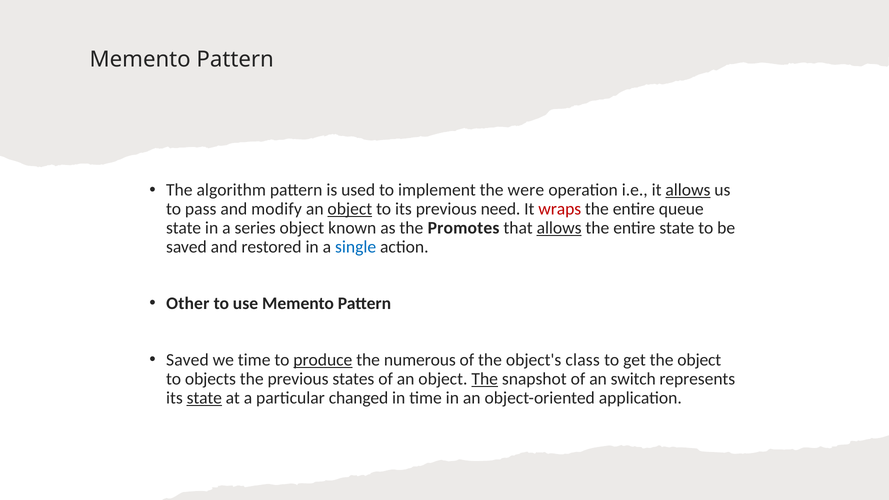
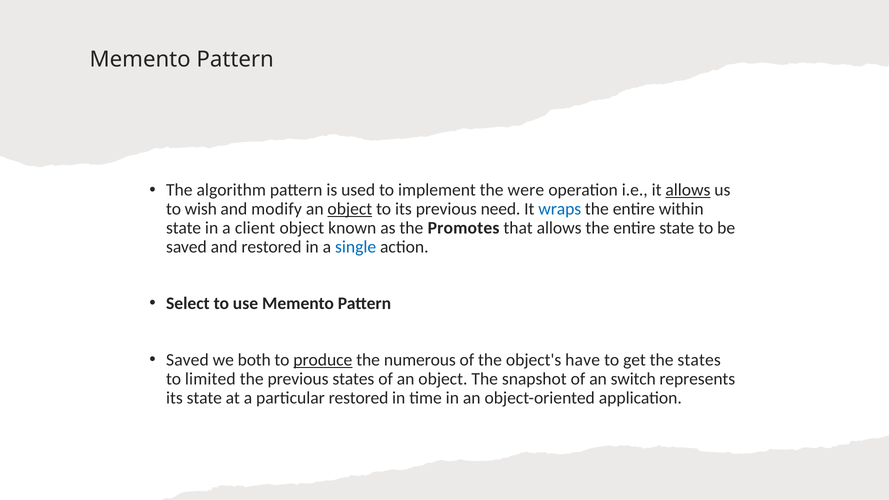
pass: pass -> wish
wraps colour: red -> blue
queue: queue -> within
series: series -> client
allows at (559, 228) underline: present -> none
Other: Other -> Select
we time: time -> both
class: class -> have
the object: object -> states
objects: objects -> limited
The at (485, 379) underline: present -> none
state at (204, 398) underline: present -> none
particular changed: changed -> restored
